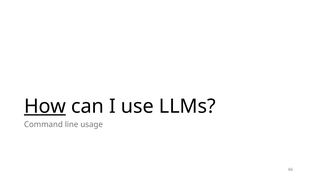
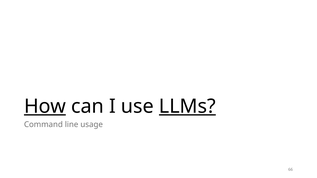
LLMs underline: none -> present
